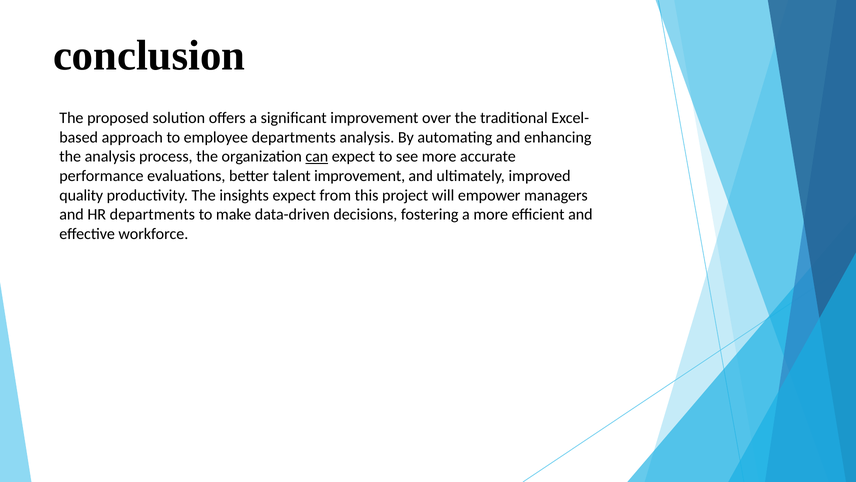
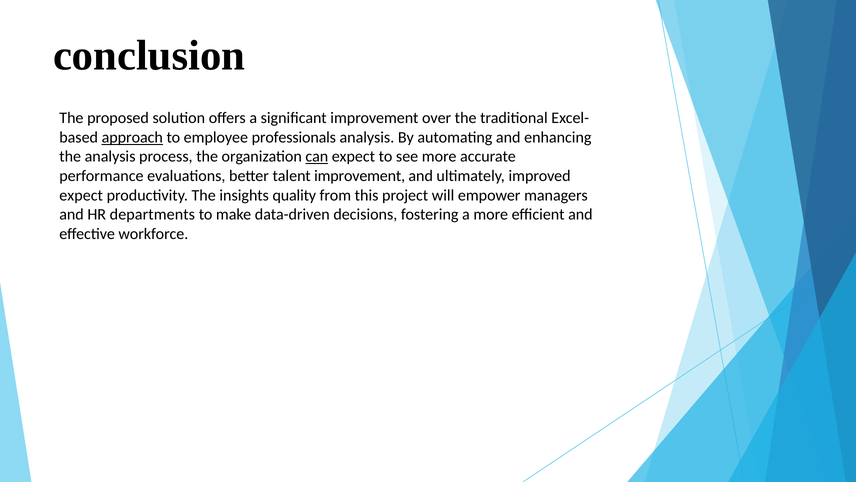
approach underline: none -> present
employee departments: departments -> professionals
quality at (81, 195): quality -> expect
insights expect: expect -> quality
